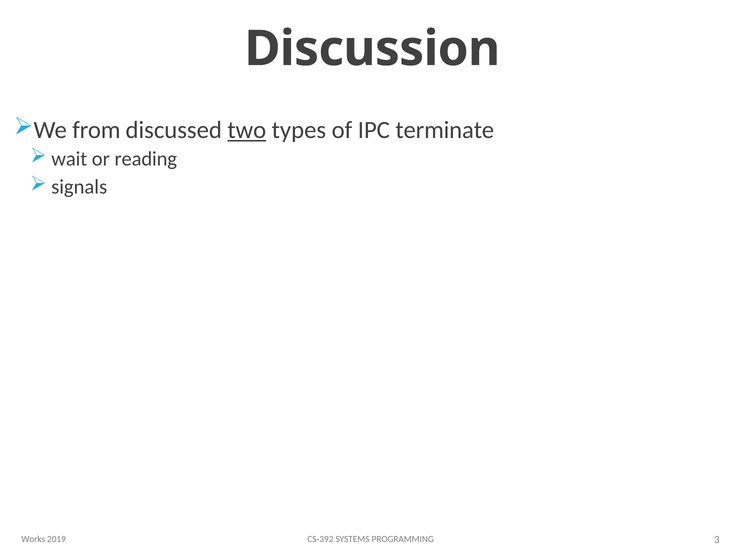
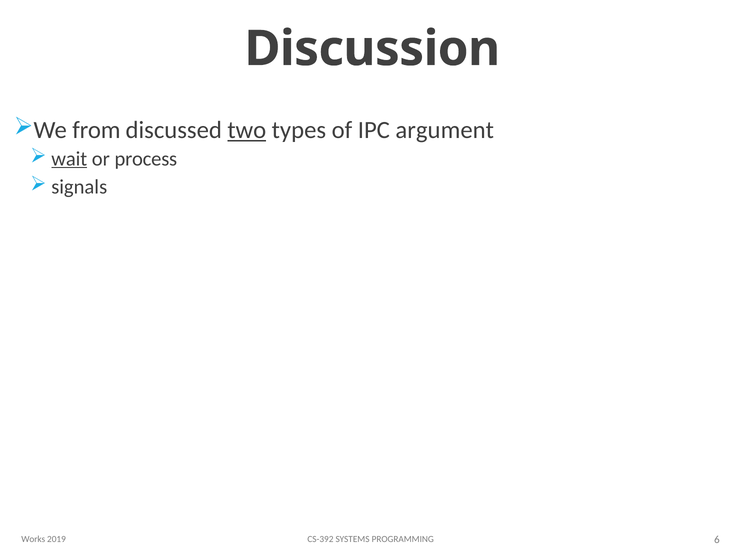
terminate: terminate -> argument
wait underline: none -> present
reading: reading -> process
3: 3 -> 6
